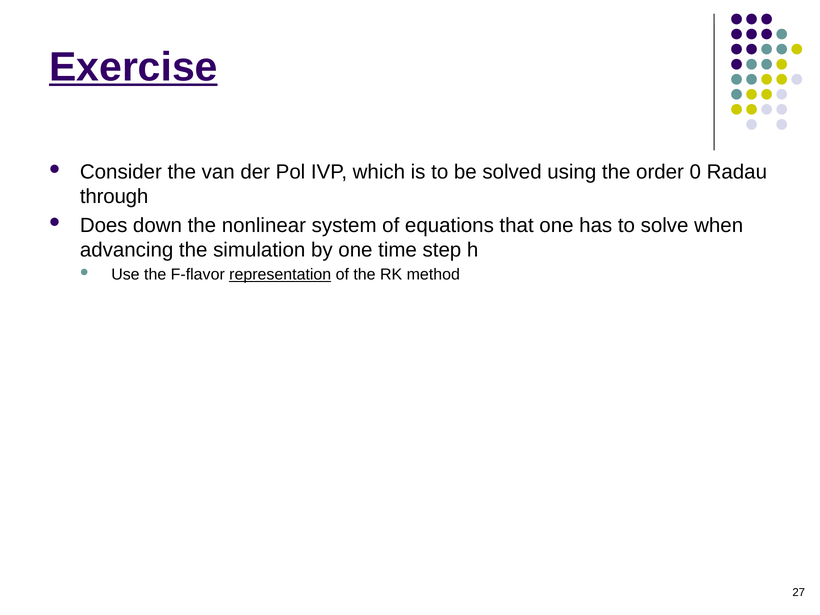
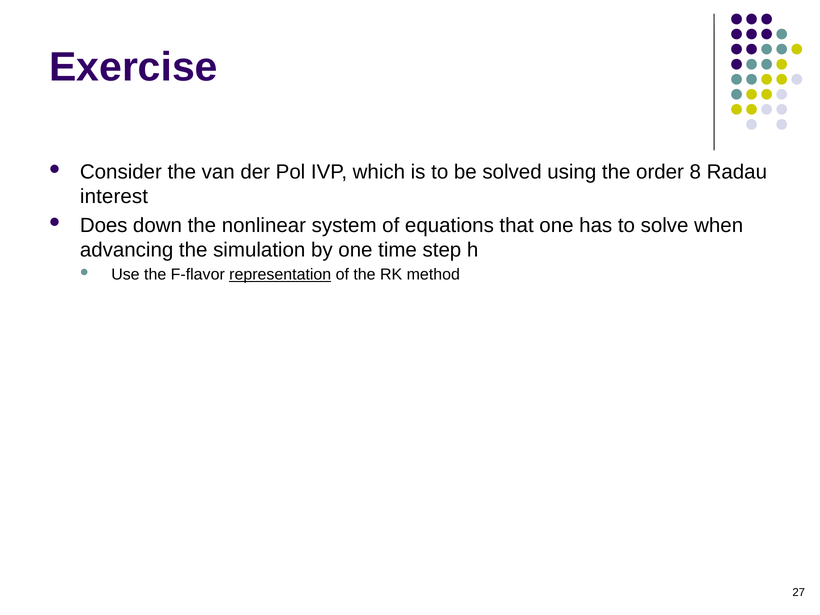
Exercise underline: present -> none
0: 0 -> 8
through: through -> interest
